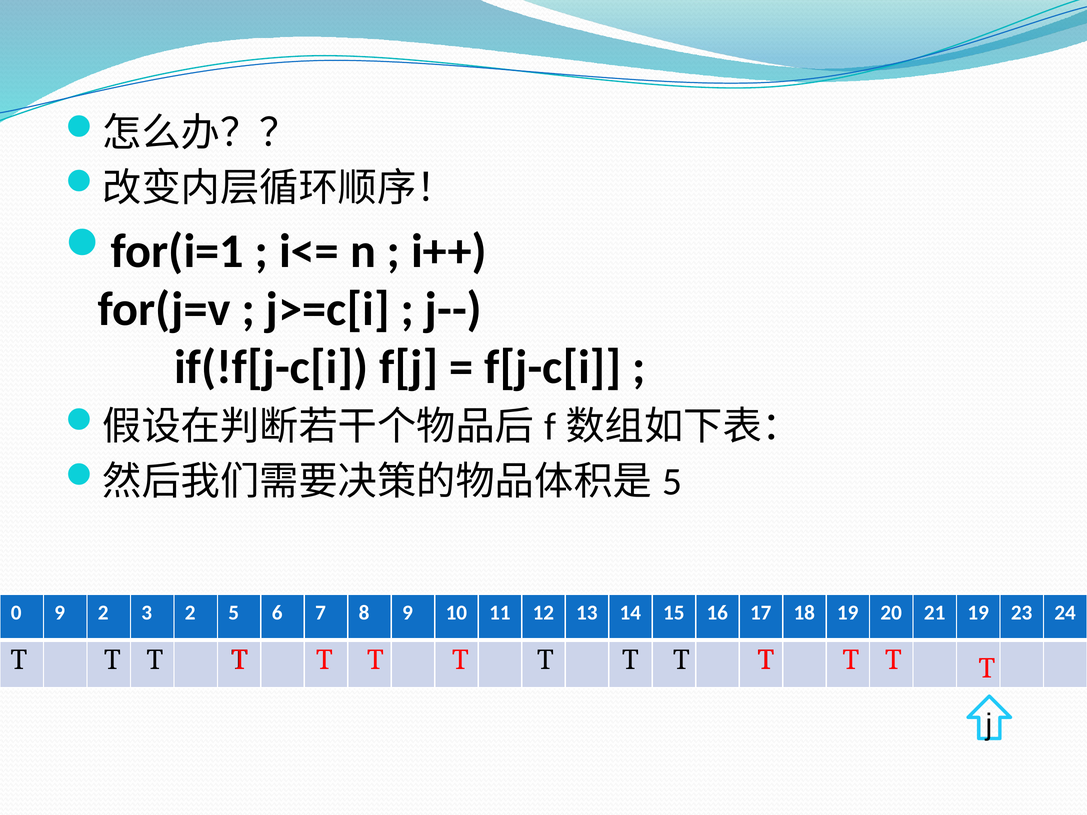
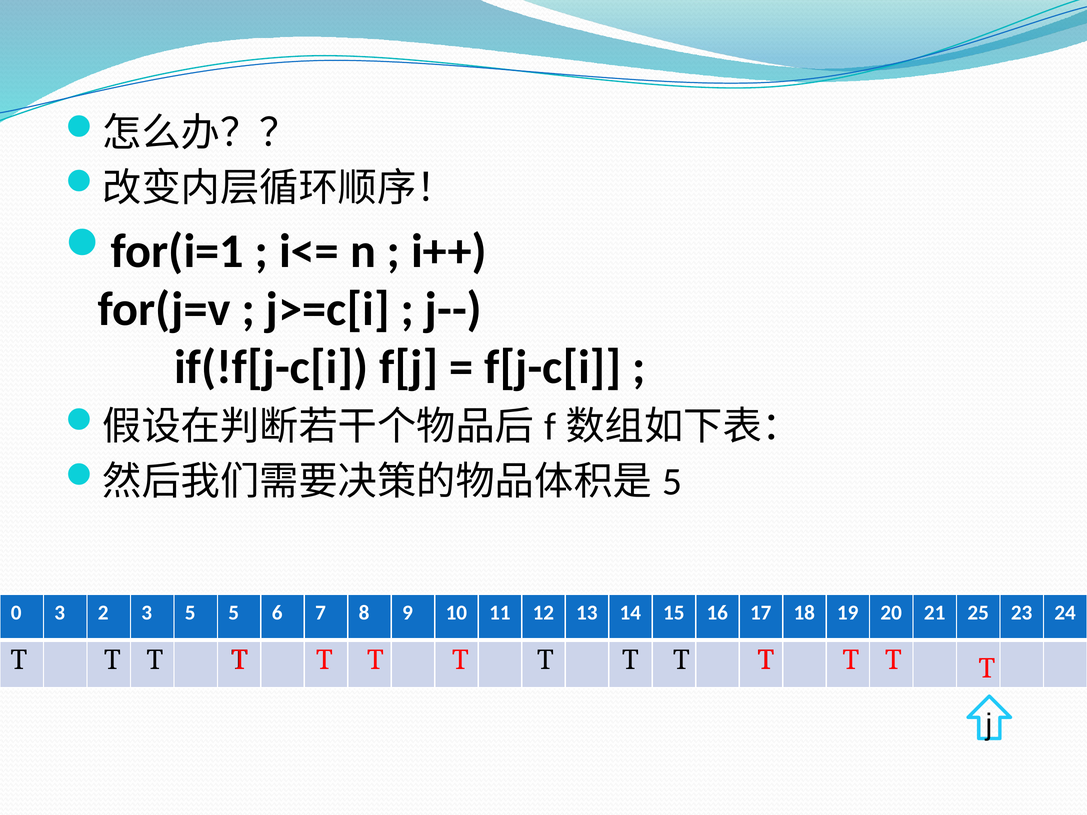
0 9: 9 -> 3
3 2: 2 -> 5
21 19: 19 -> 25
